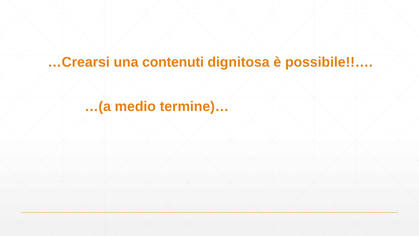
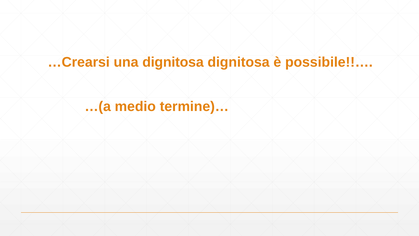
una contenuti: contenuti -> dignitosa
